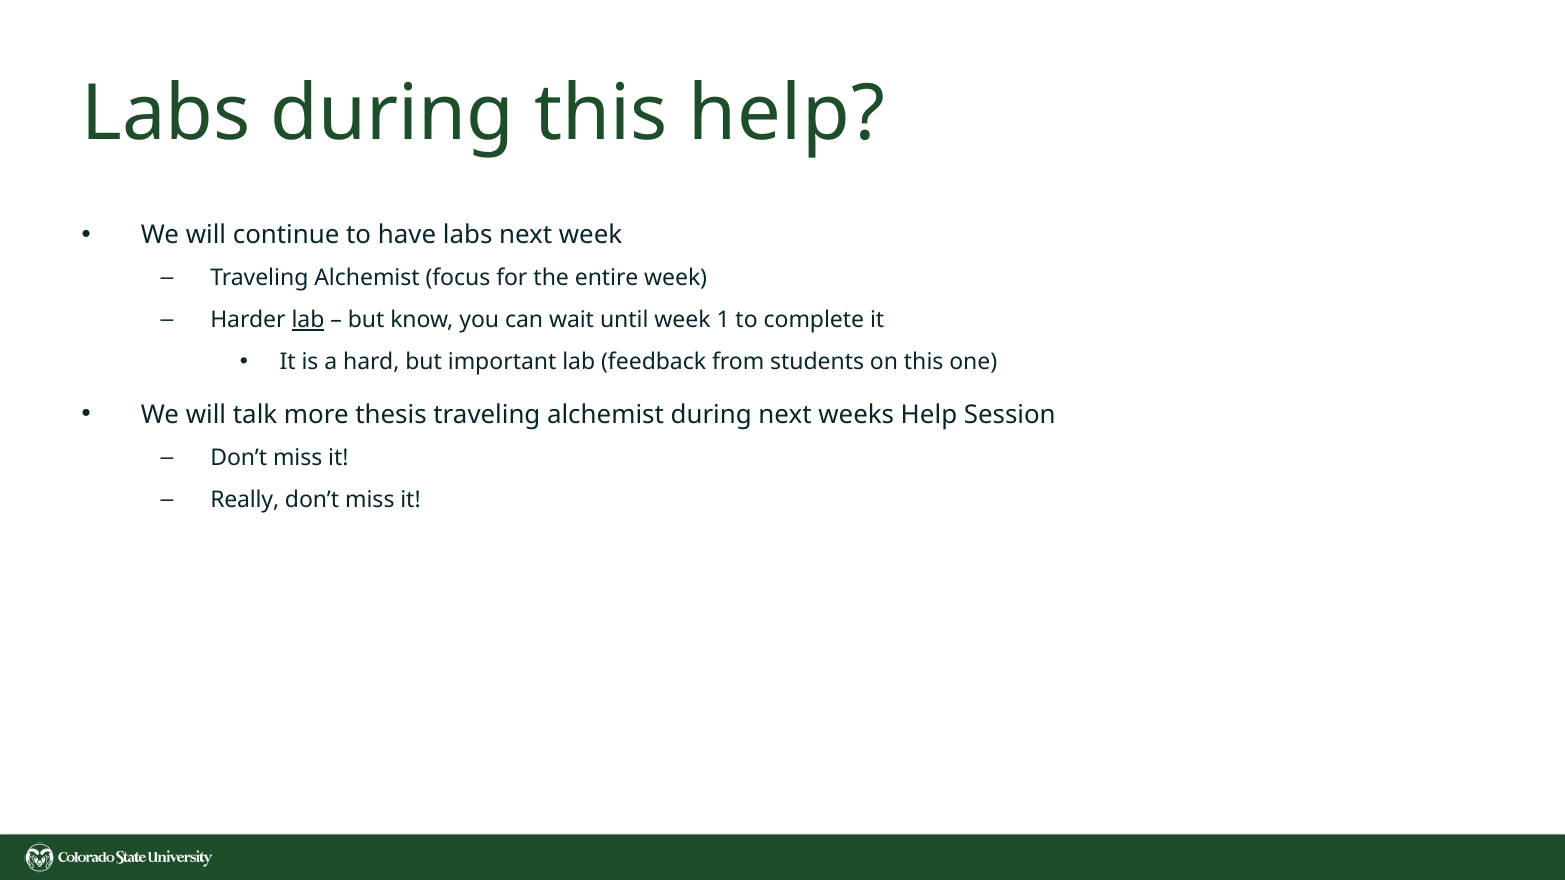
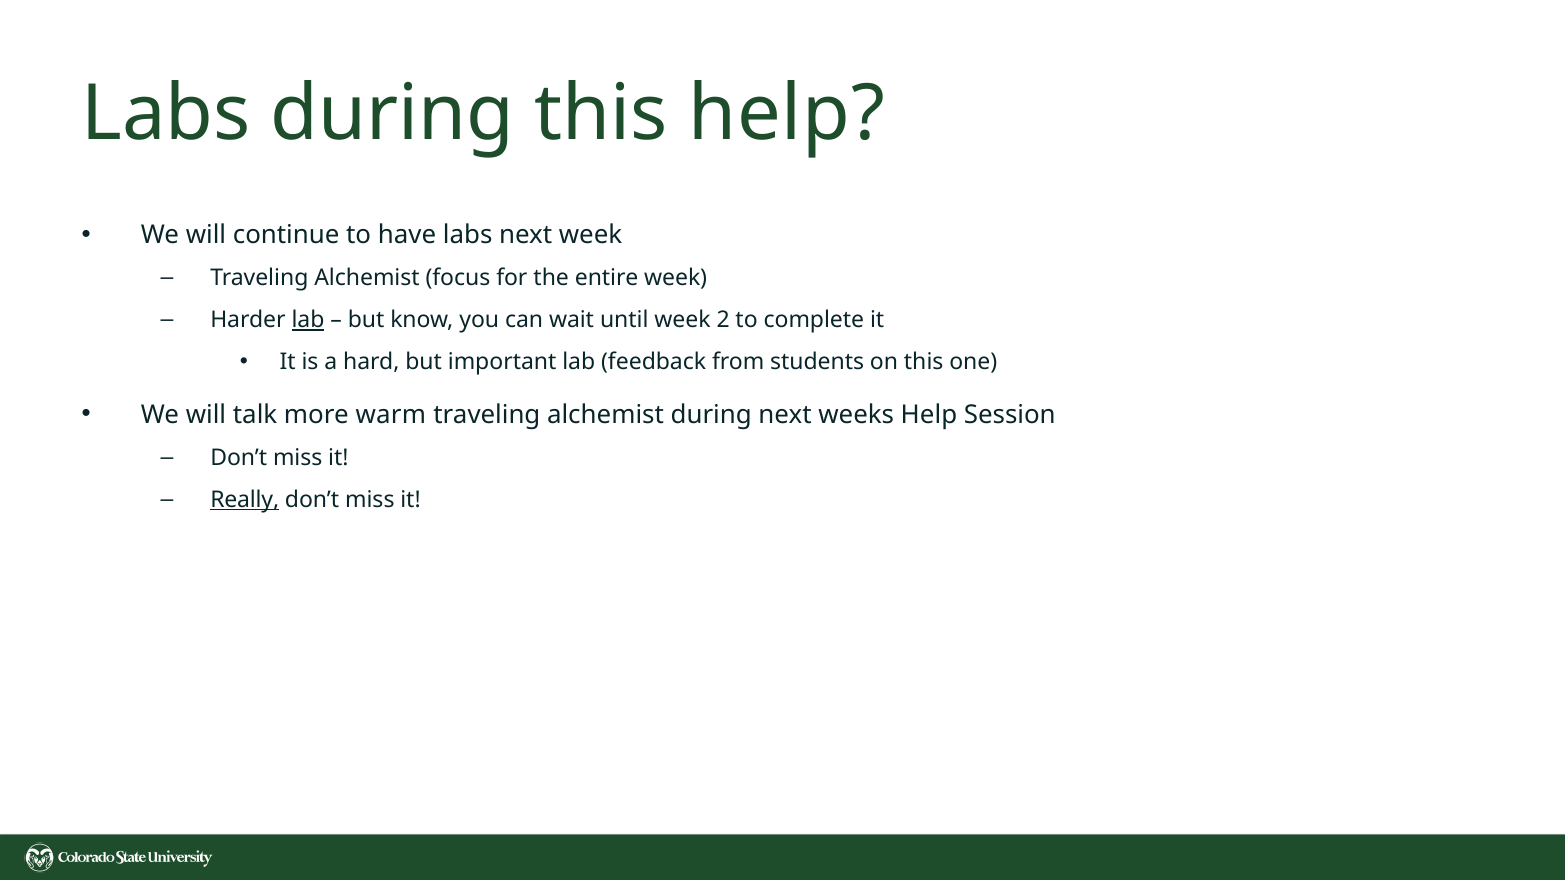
1: 1 -> 2
thesis: thesis -> warm
Really underline: none -> present
